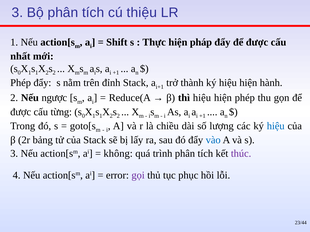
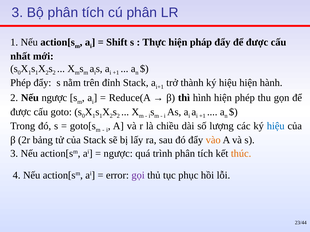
cú thiệu: thiệu -> phân
thì hiệu: hiệu -> hình
từng: từng -> goto
vào colour: blue -> orange
không at (118, 154): không -> ngược
thúc colour: purple -> orange
